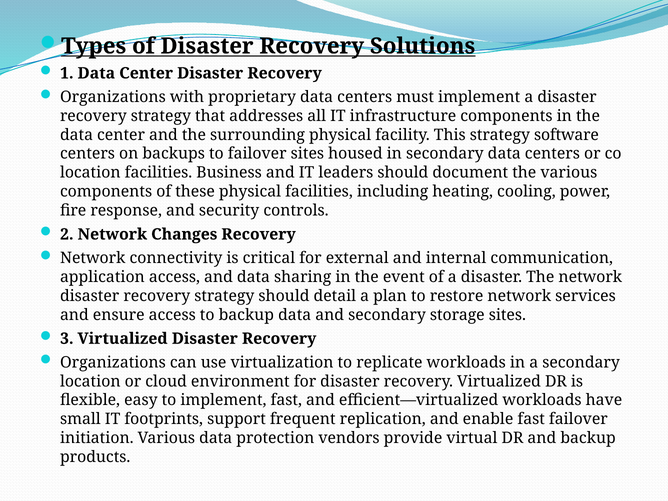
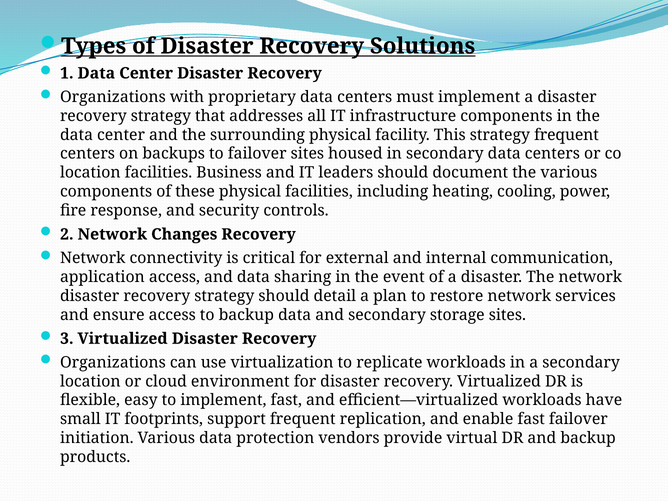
strategy software: software -> frequent
